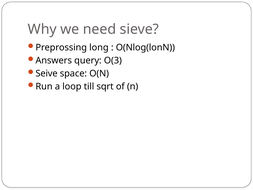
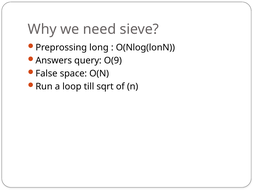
O(3: O(3 -> O(9
Seive: Seive -> False
